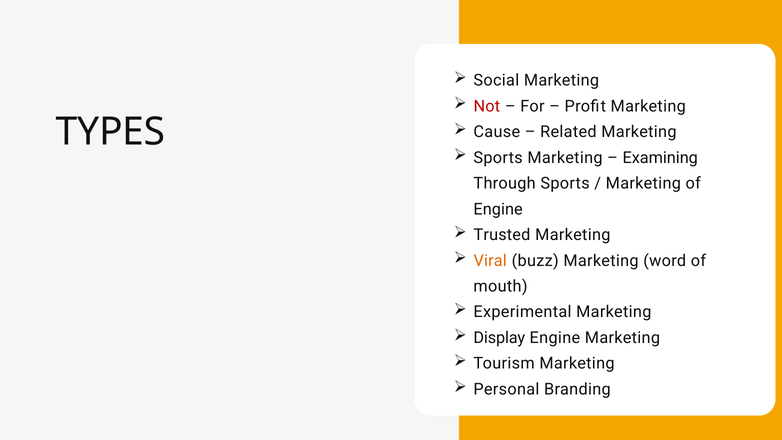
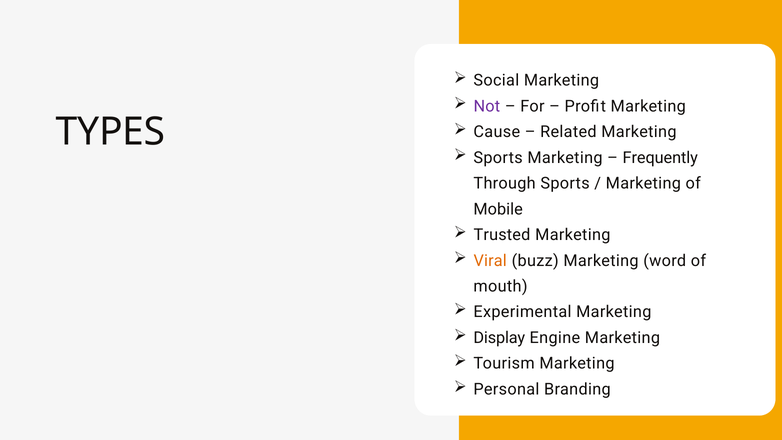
Not colour: red -> purple
Examining: Examining -> Frequently
Engine at (498, 209): Engine -> Mobile
